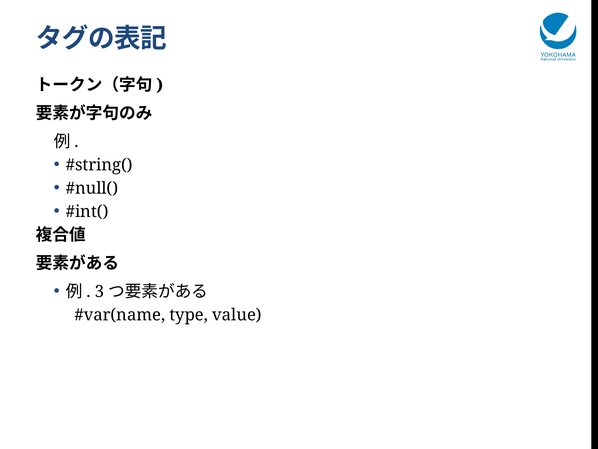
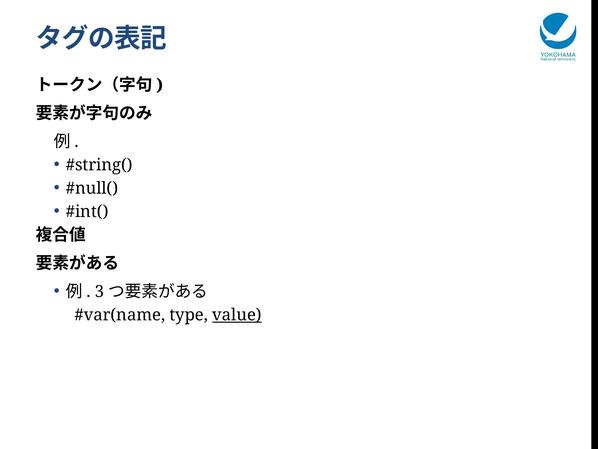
value underline: none -> present
